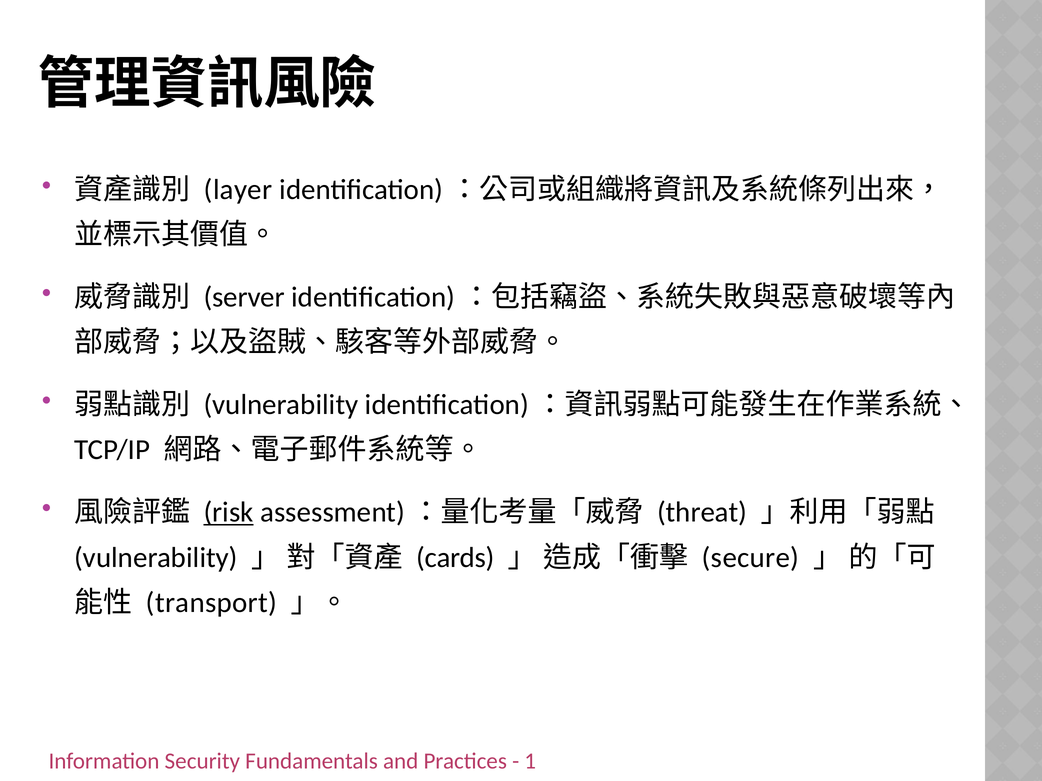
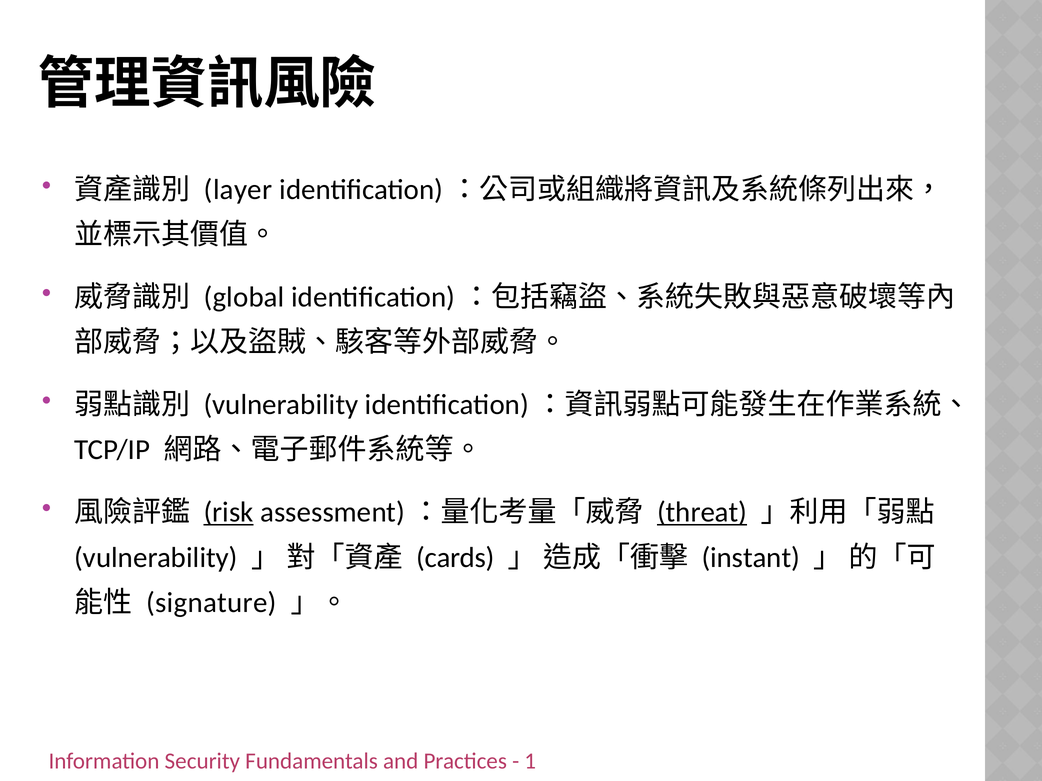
server: server -> global
threat underline: none -> present
secure: secure -> instant
transport: transport -> signature
